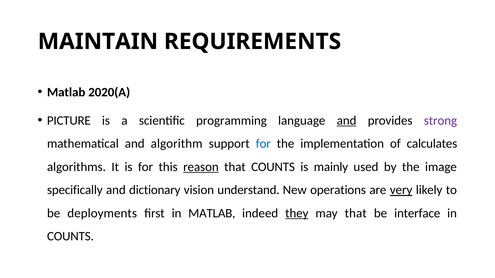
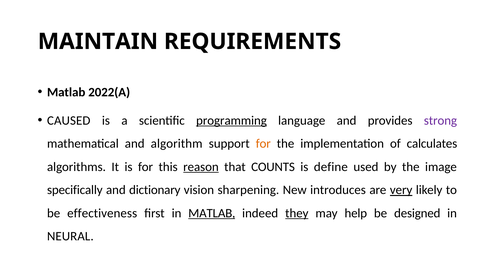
2020(A: 2020(A -> 2022(A
PICTURE: PICTURE -> CAUSED
programming underline: none -> present
and at (347, 121) underline: present -> none
for at (263, 144) colour: blue -> orange
mainly: mainly -> define
understand: understand -> sharpening
operations: operations -> introduces
deployments: deployments -> effectiveness
MATLAB at (212, 213) underline: none -> present
may that: that -> help
interface: interface -> designed
COUNTS at (70, 237): COUNTS -> NEURAL
